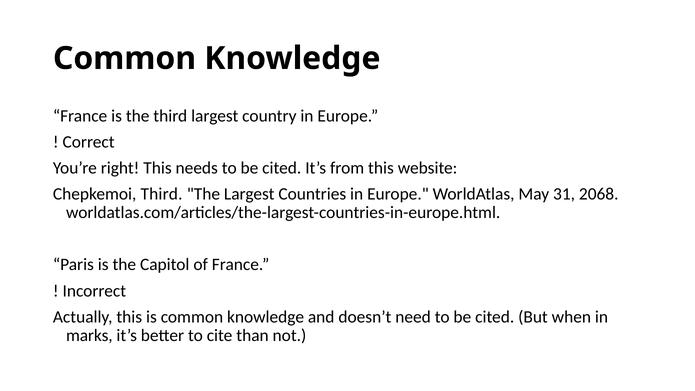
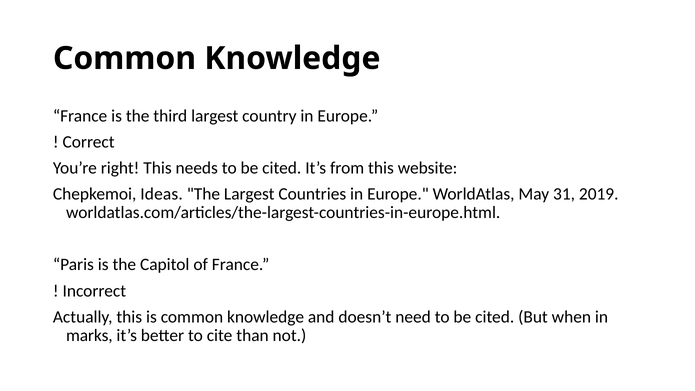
Chepkemoi Third: Third -> Ideas
2068: 2068 -> 2019
